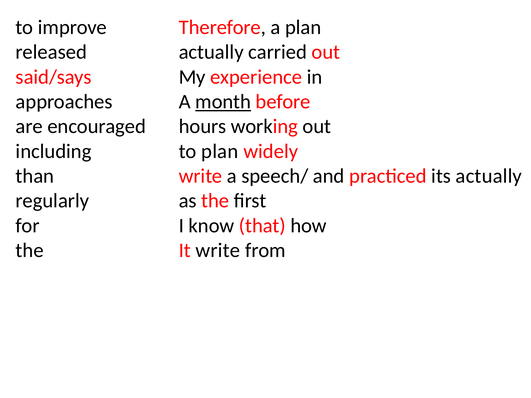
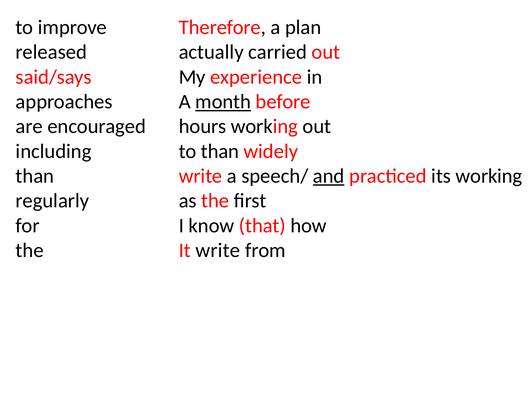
to plan: plan -> than
and underline: none -> present
its actually: actually -> working
